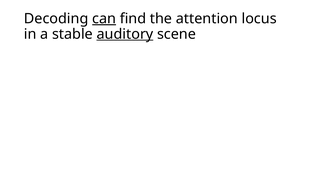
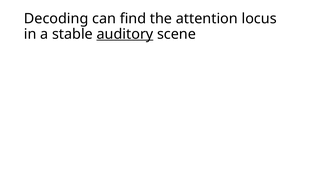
can underline: present -> none
